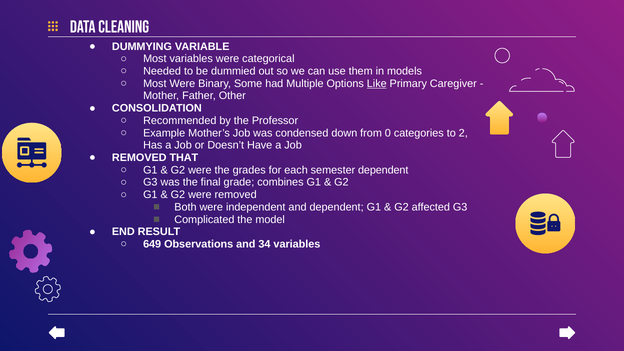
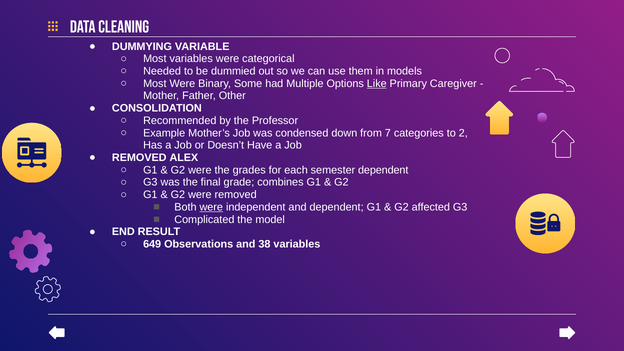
0: 0 -> 7
THAT: THAT -> ALEX
were at (211, 207) underline: none -> present
34: 34 -> 38
